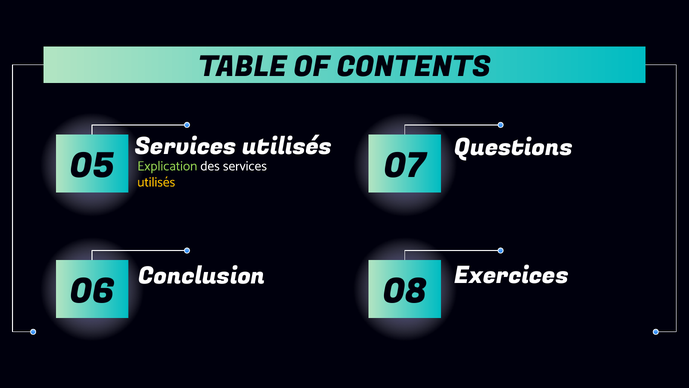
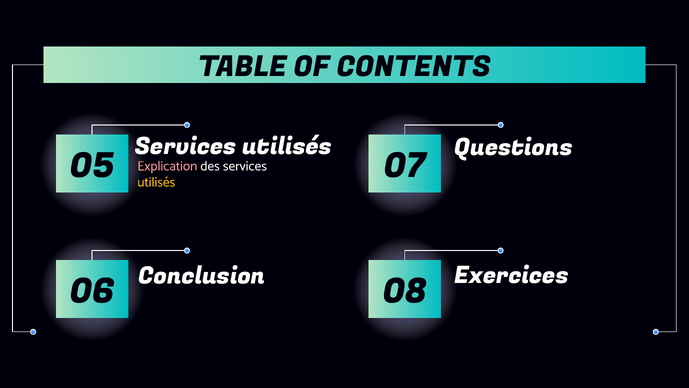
Explication colour: light green -> pink
